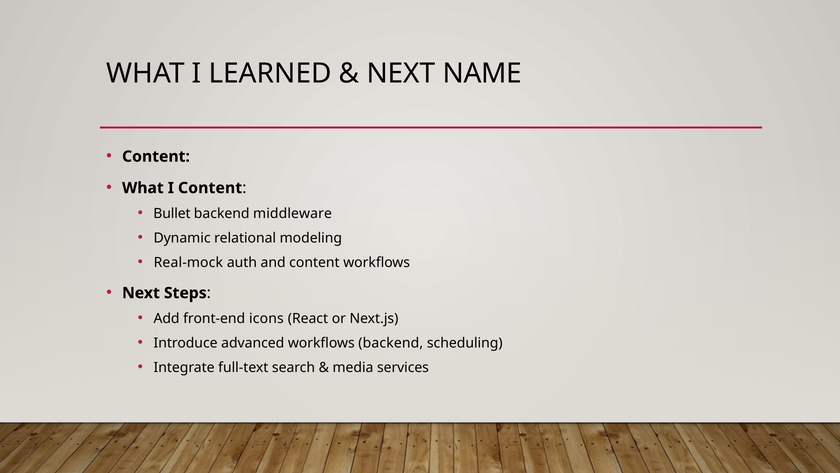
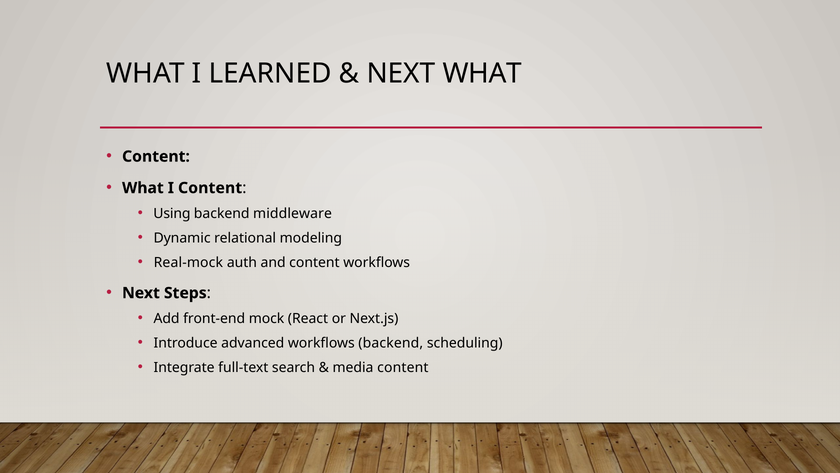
NEXT NAME: NAME -> WHAT
Bullet: Bullet -> Using
icons: icons -> mock
media services: services -> content
